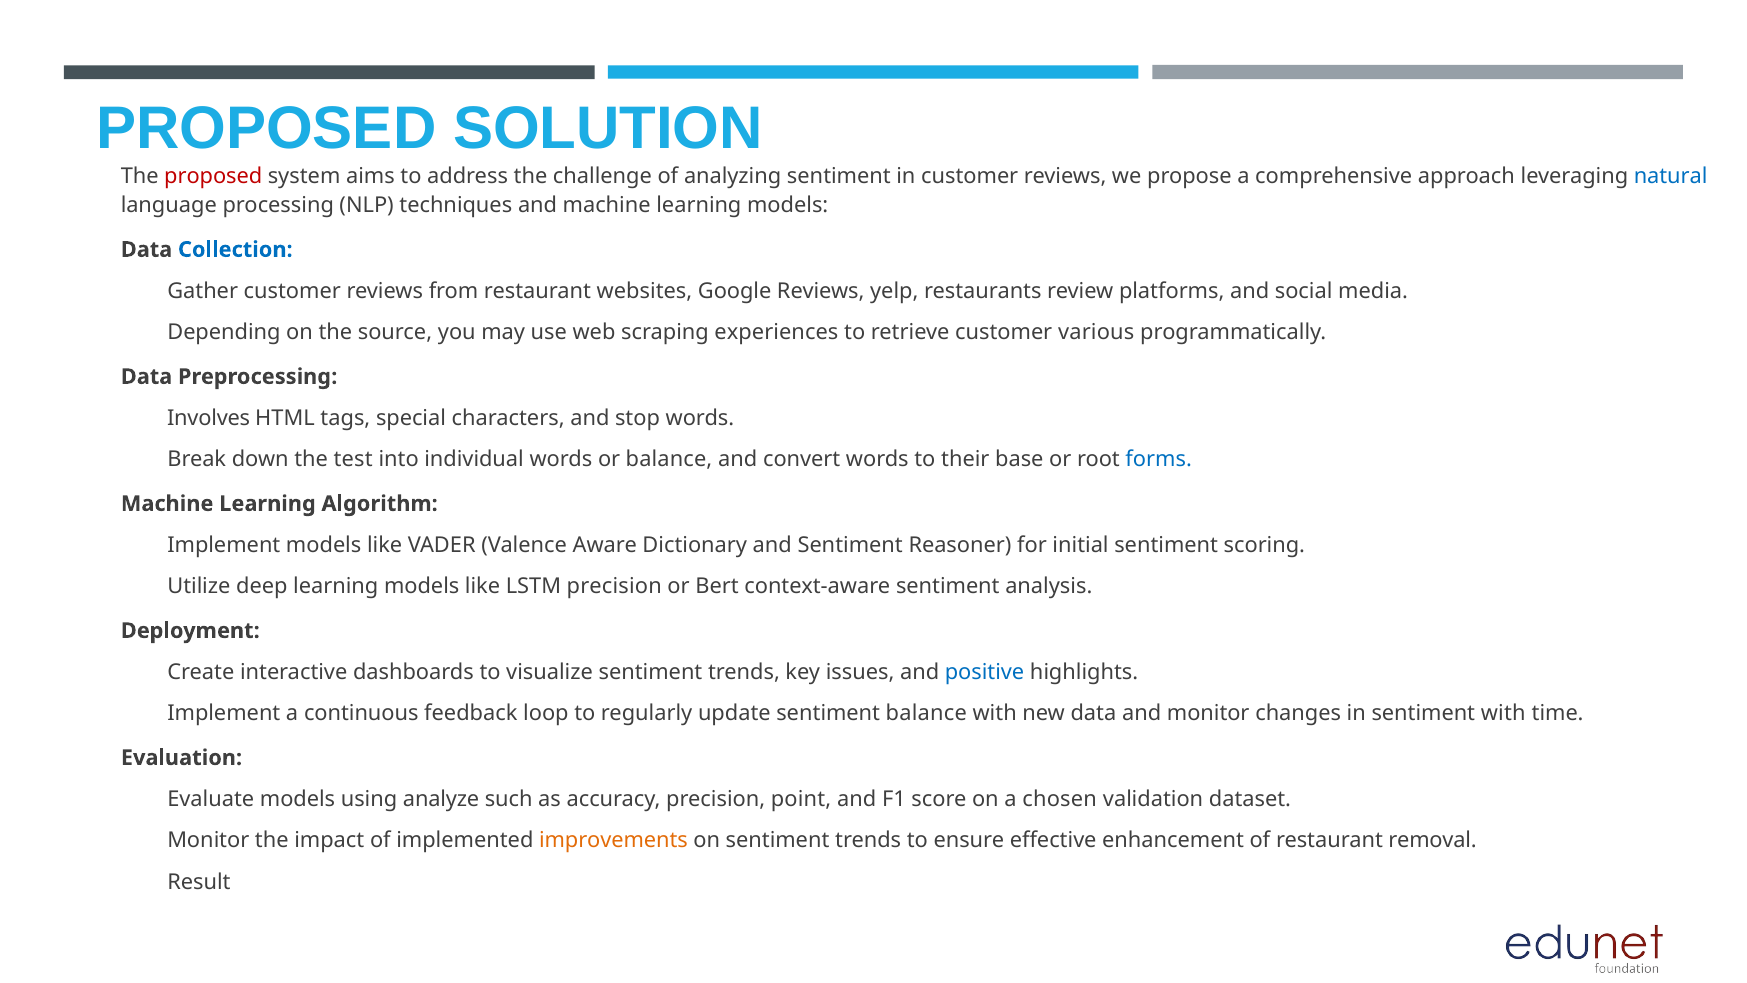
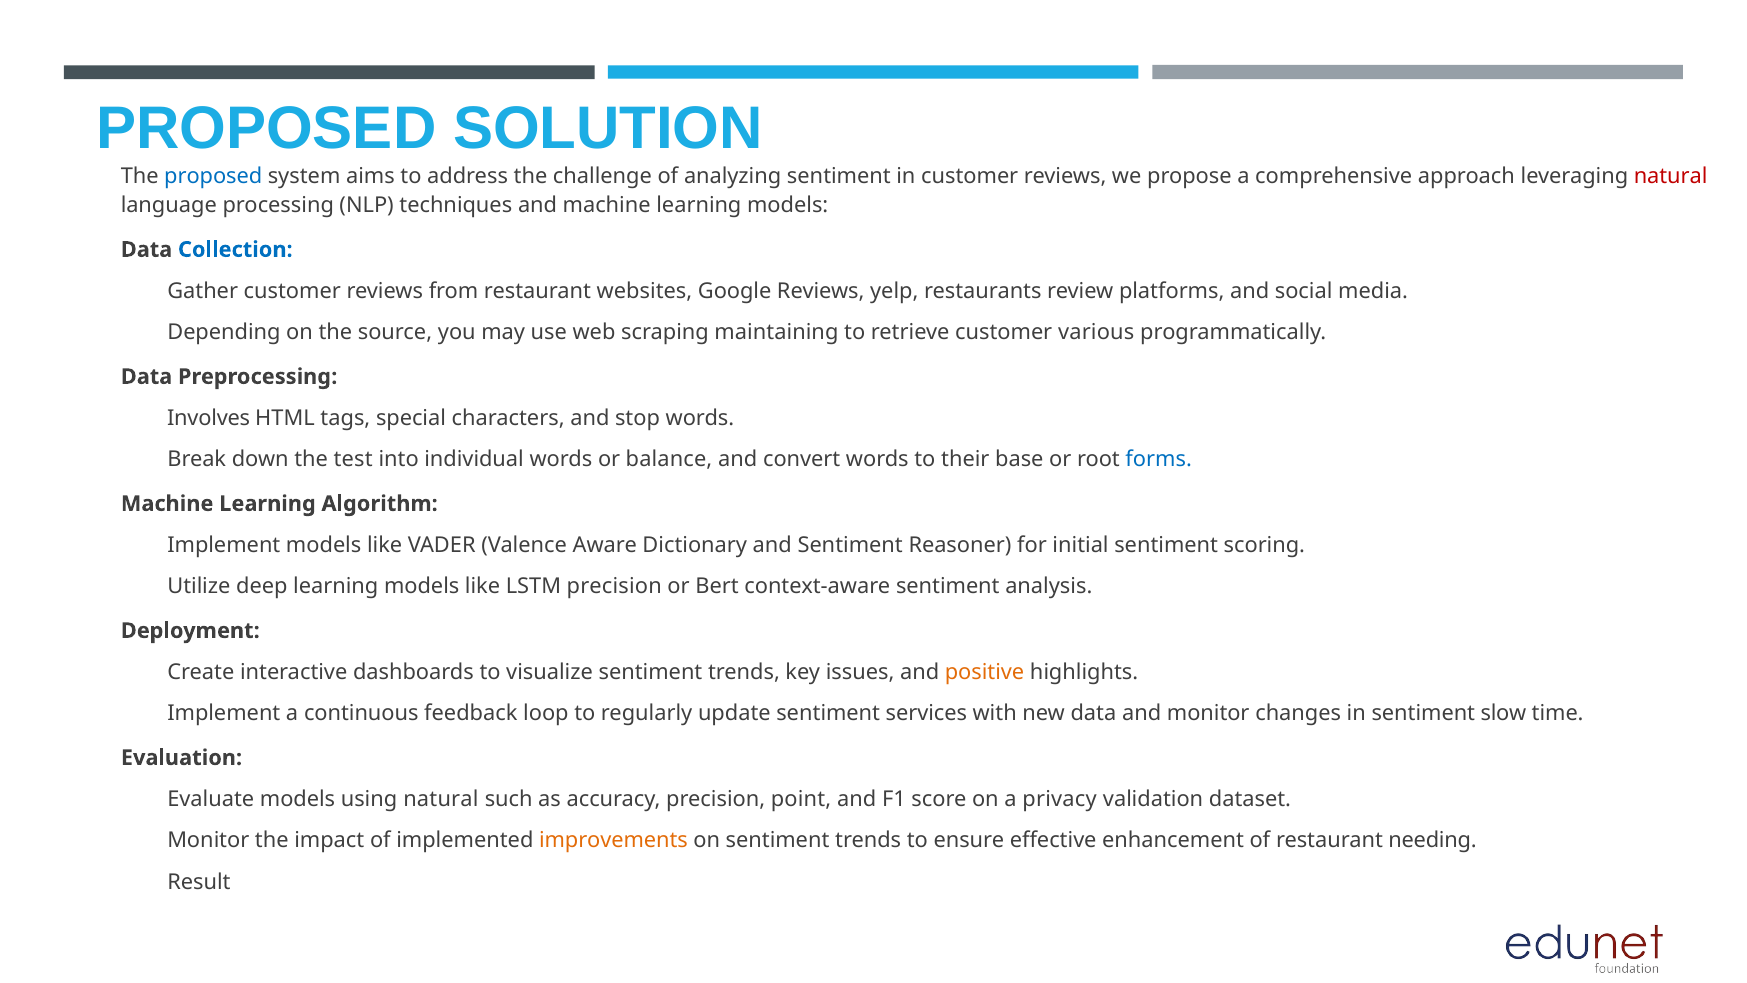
proposed at (213, 177) colour: red -> blue
natural at (1671, 177) colour: blue -> red
experiences: experiences -> maintaining
positive colour: blue -> orange
sentiment balance: balance -> services
sentiment with: with -> slow
using analyze: analyze -> natural
chosen: chosen -> privacy
removal: removal -> needing
